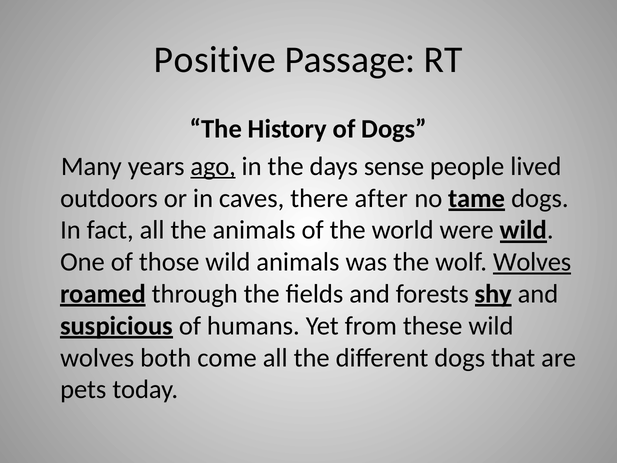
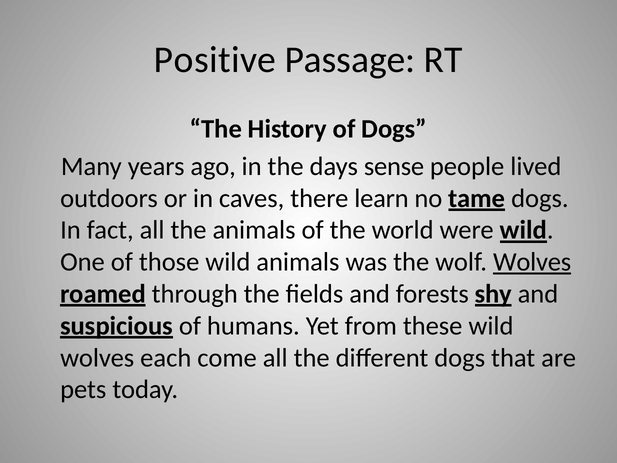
ago underline: present -> none
after: after -> learn
both: both -> each
